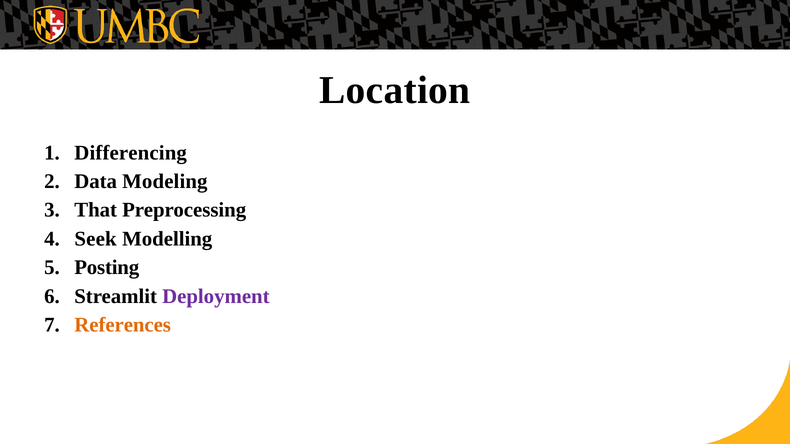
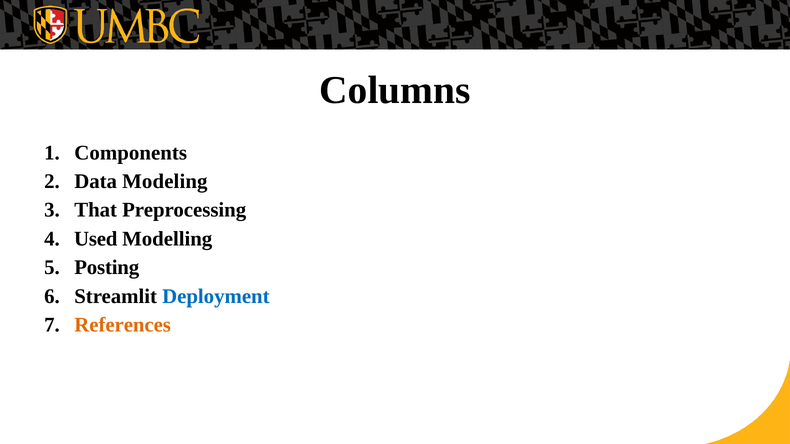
Location: Location -> Columns
Differencing: Differencing -> Components
Seek: Seek -> Used
Deployment colour: purple -> blue
